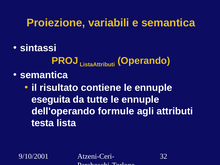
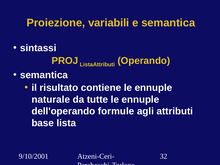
eseguita: eseguita -> naturale
testa: testa -> base
